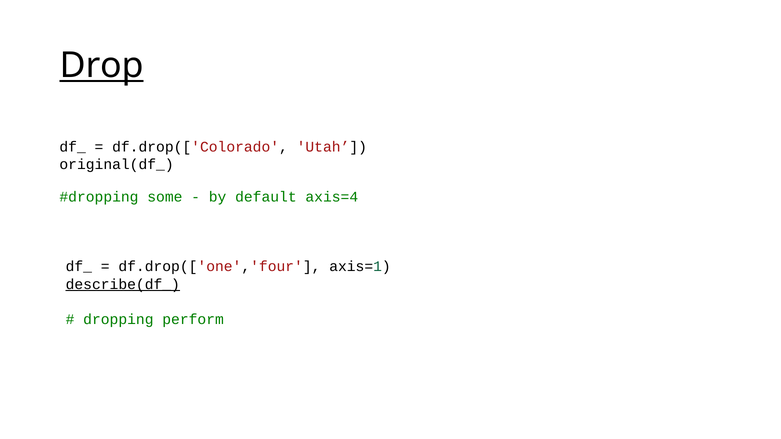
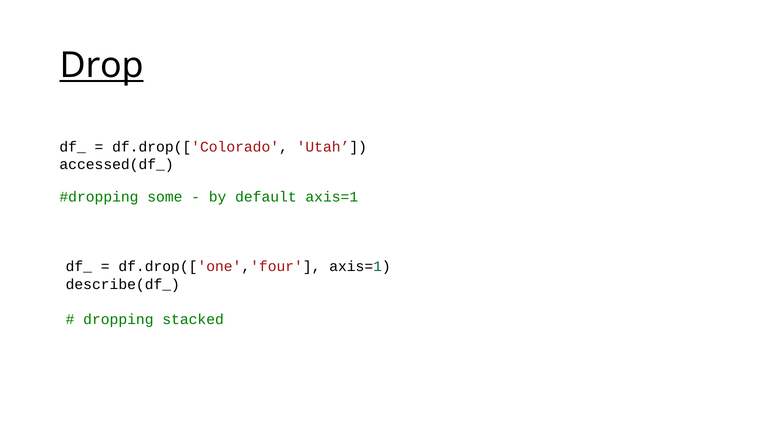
original(df_: original(df_ -> accessed(df_
default axis=4: axis=4 -> axis=1
describe(df_ underline: present -> none
perform: perform -> stacked
